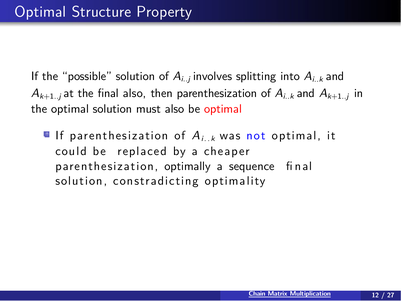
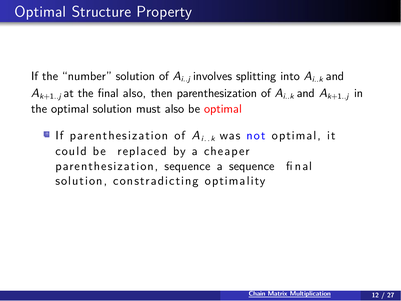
possible: possible -> number
parenthesization optimally: optimally -> sequence
